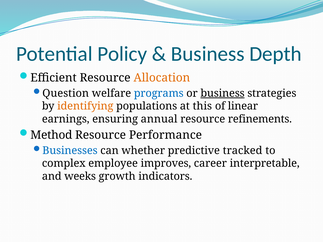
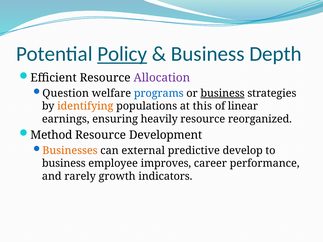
Policy underline: none -> present
Allocation colour: orange -> purple
annual: annual -> heavily
refinements: refinements -> reorganized
Performance: Performance -> Development
Businesses colour: blue -> orange
whether: whether -> external
tracked: tracked -> develop
complex at (64, 164): complex -> business
interpretable: interpretable -> performance
weeks: weeks -> rarely
